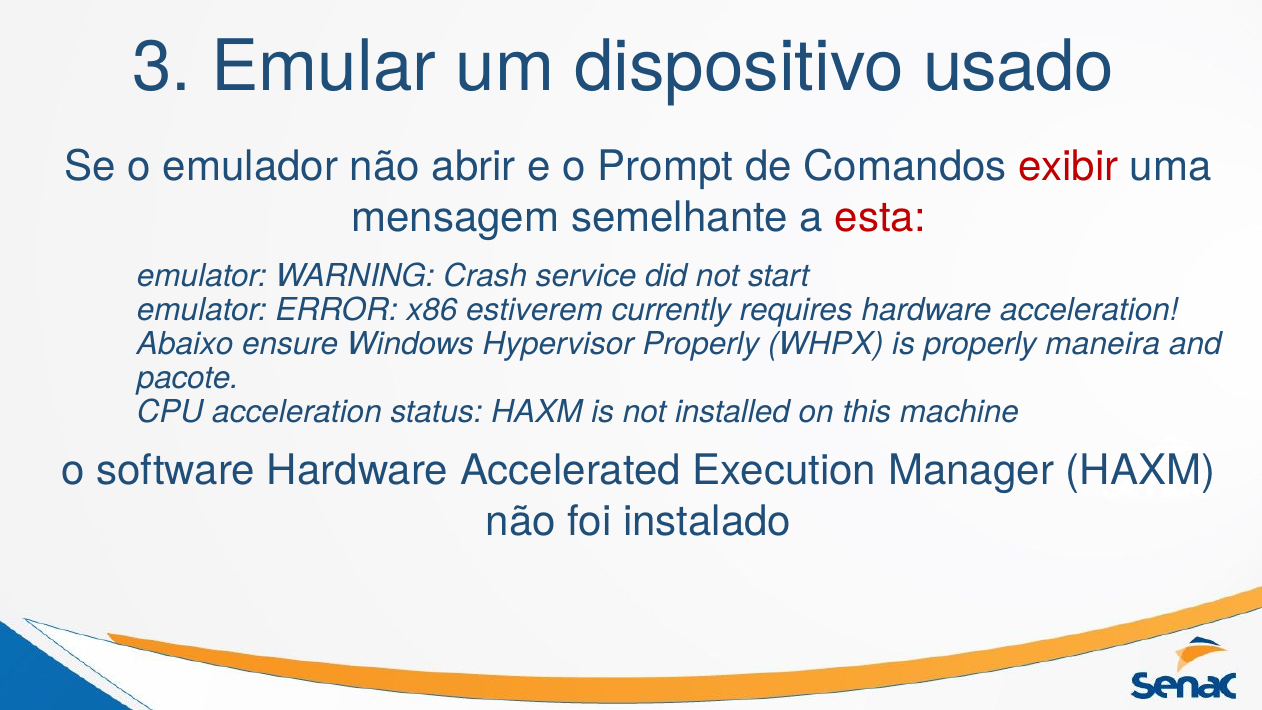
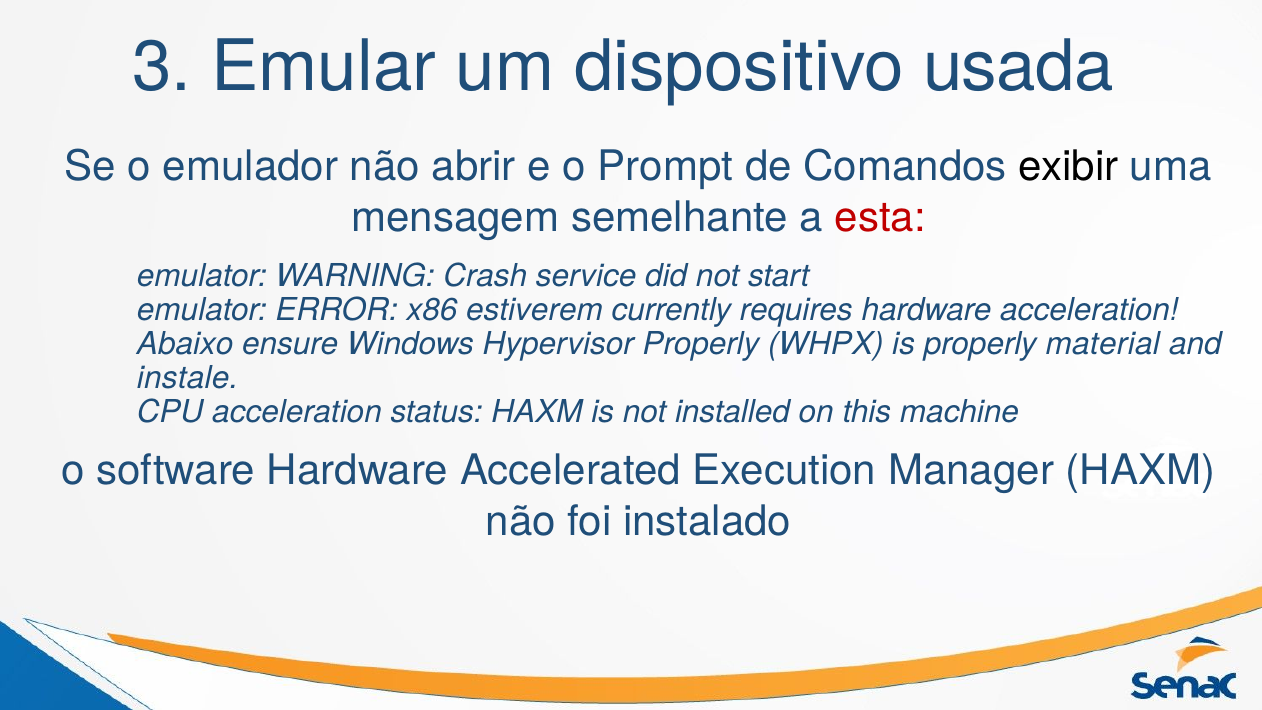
usado: usado -> usada
exibir colour: red -> black
maneira: maneira -> material
pacote: pacote -> instale
